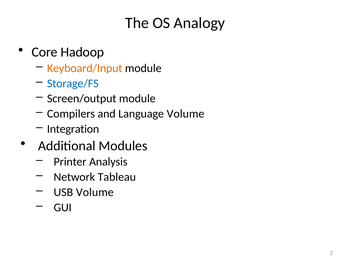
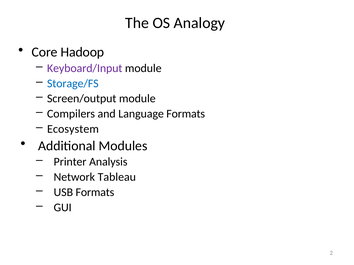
Keyboard/Input colour: orange -> purple
Language Volume: Volume -> Formats
Integration: Integration -> Ecosystem
USB Volume: Volume -> Formats
